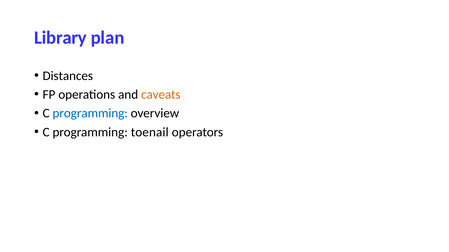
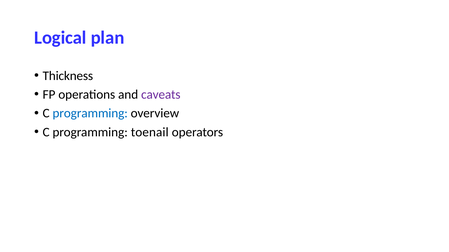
Library: Library -> Logical
Distances: Distances -> Thickness
caveats colour: orange -> purple
